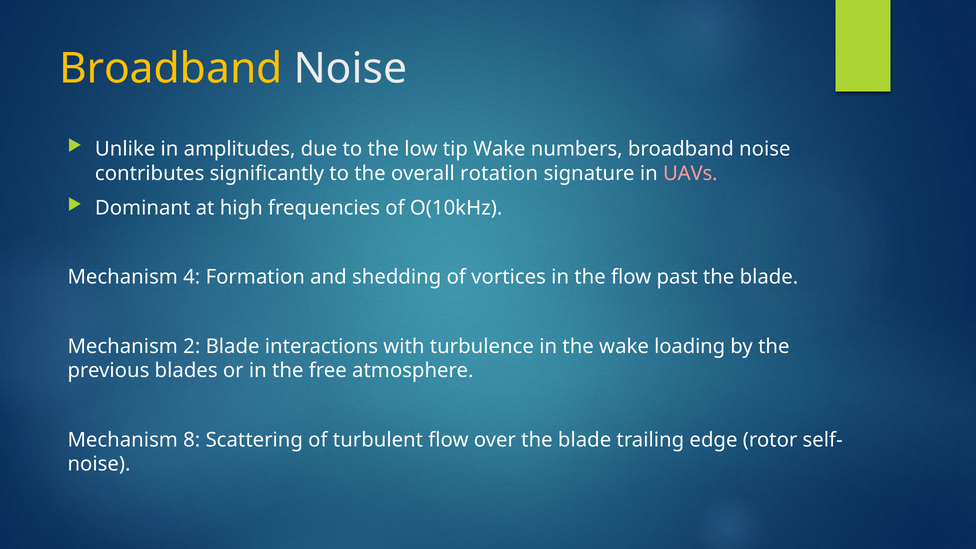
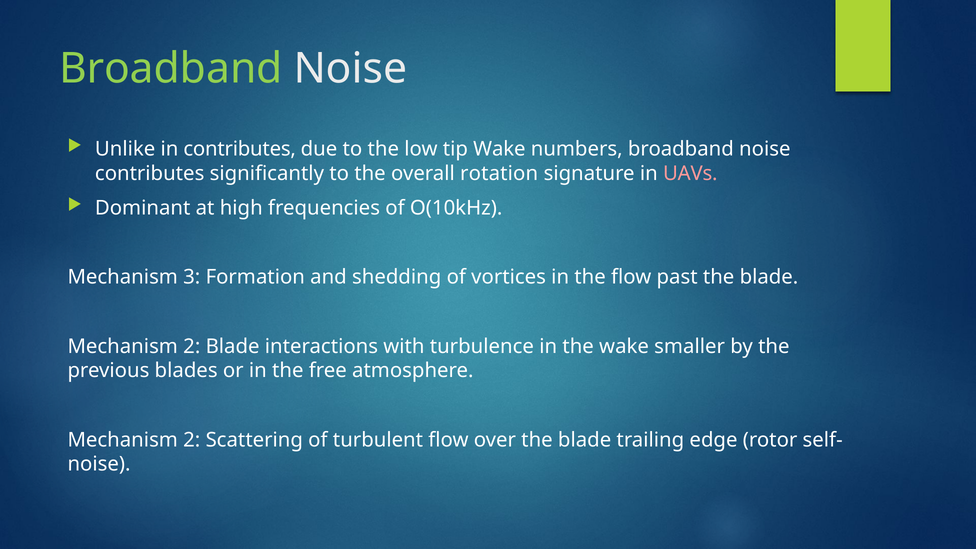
Broadband at (171, 69) colour: yellow -> light green
in amplitudes: amplitudes -> contributes
4: 4 -> 3
loading: loading -> smaller
8 at (192, 440): 8 -> 2
